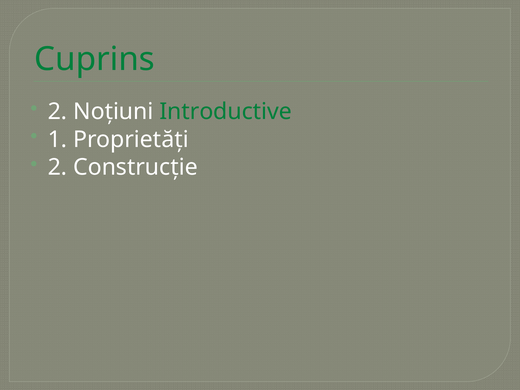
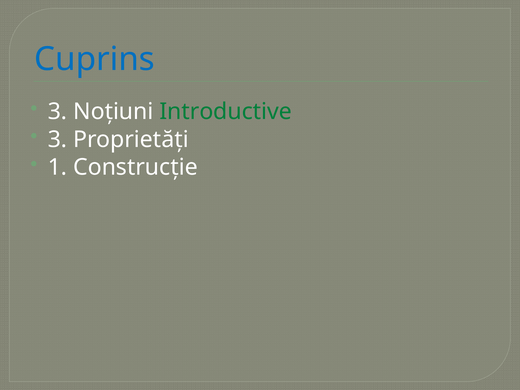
Cuprins colour: green -> blue
2 at (57, 112): 2 -> 3
1 at (57, 139): 1 -> 3
2 at (57, 167): 2 -> 1
